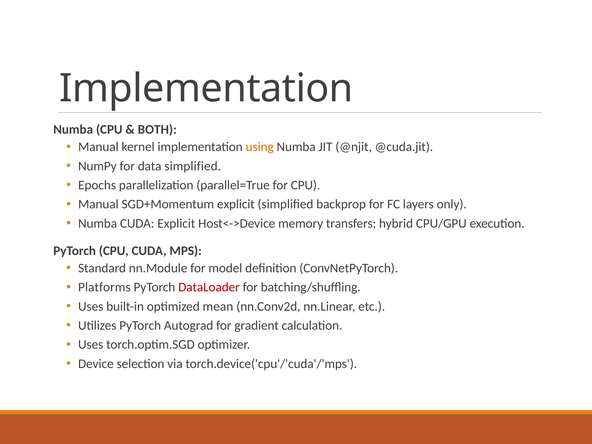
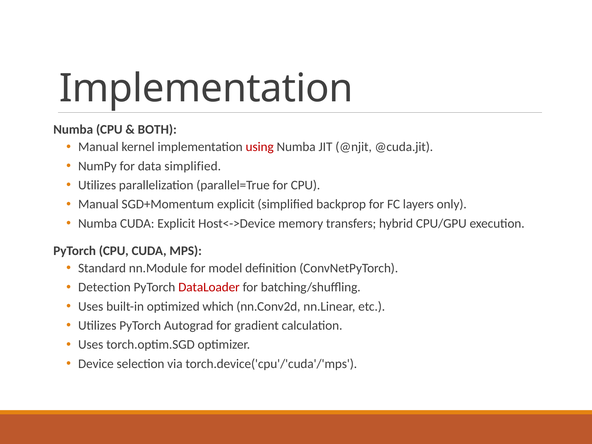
using colour: orange -> red
Epochs at (97, 185): Epochs -> Utilizes
Platforms: Platforms -> Detection
mean: mean -> which
